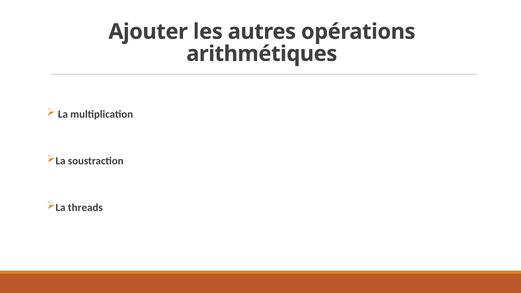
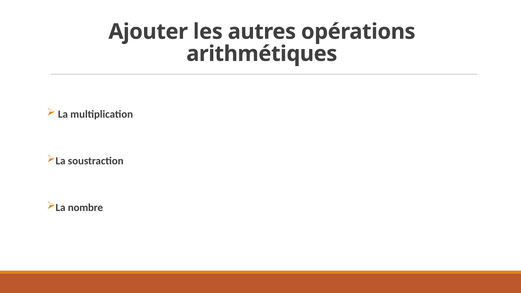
threads: threads -> nombre
